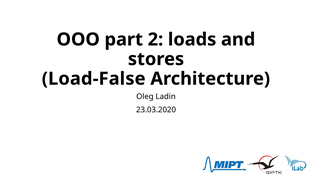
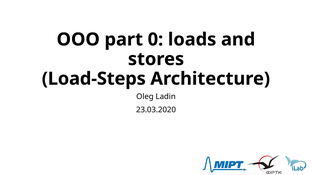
2: 2 -> 0
Load-False: Load-False -> Load-Steps
